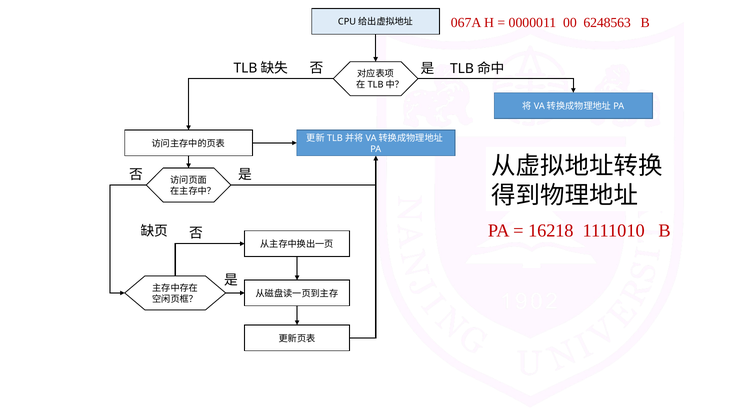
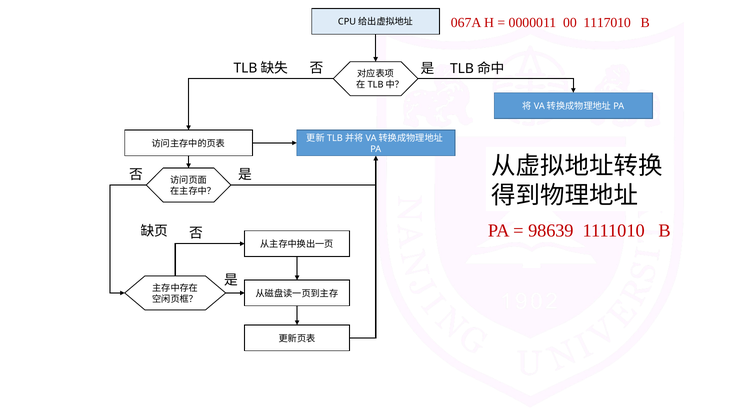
6248563: 6248563 -> 1117010
16218: 16218 -> 98639
